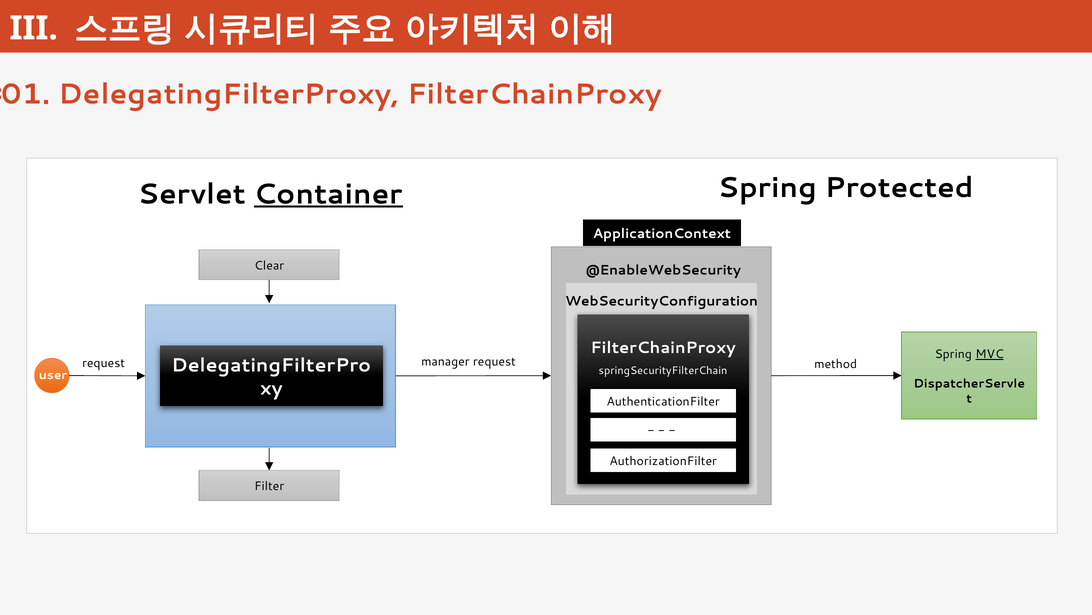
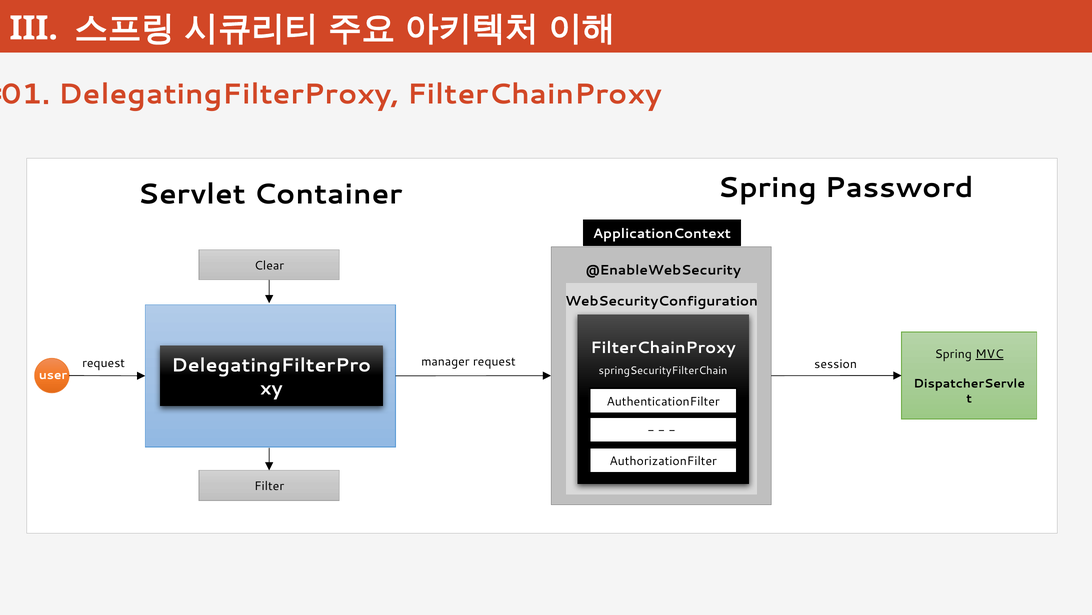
Container underline: present -> none
Protected: Protected -> Password
method: method -> session
